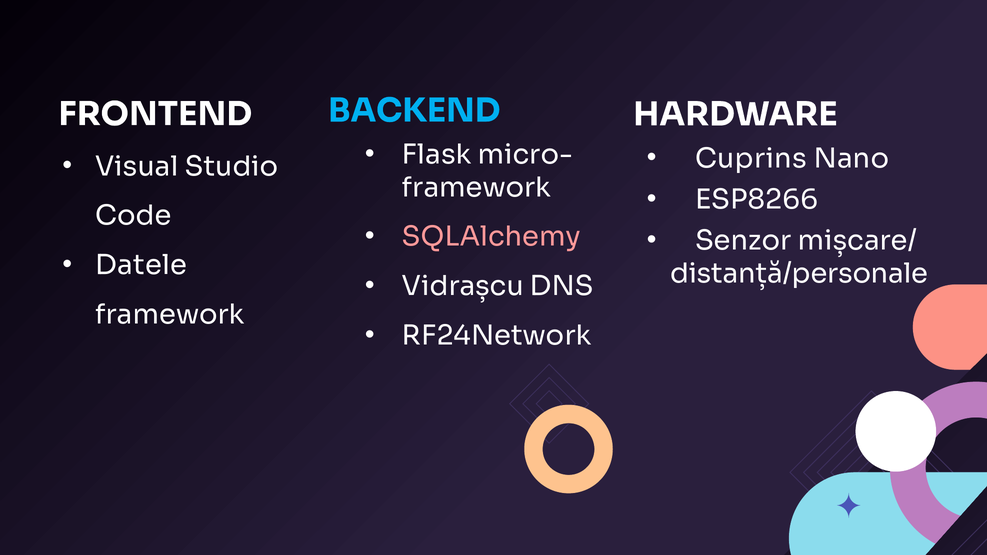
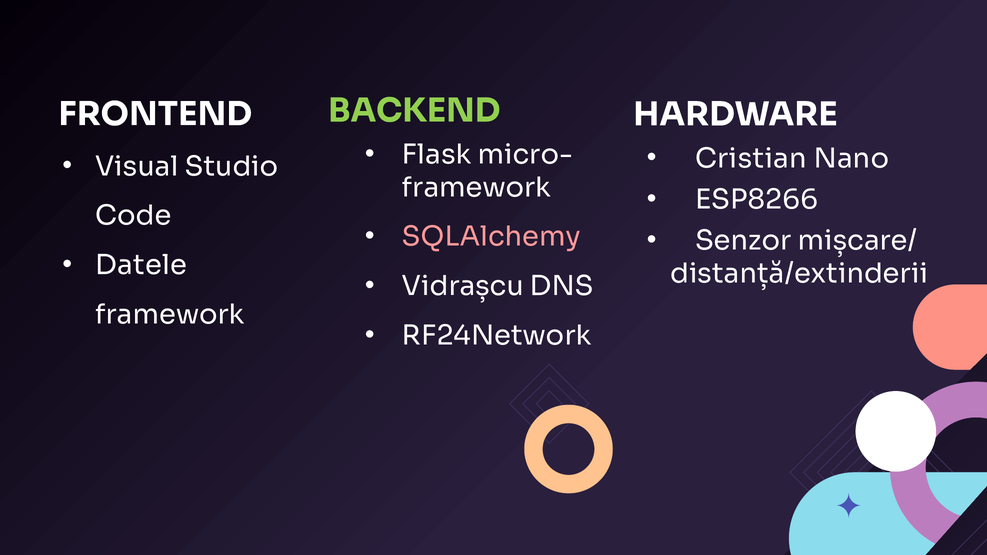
BACKEND colour: light blue -> light green
Cuprins: Cuprins -> Cristian
distanță/personale: distanță/personale -> distanță/extinderii
